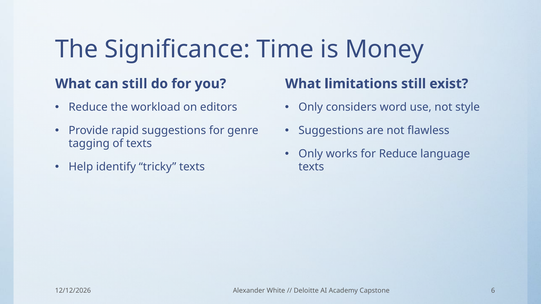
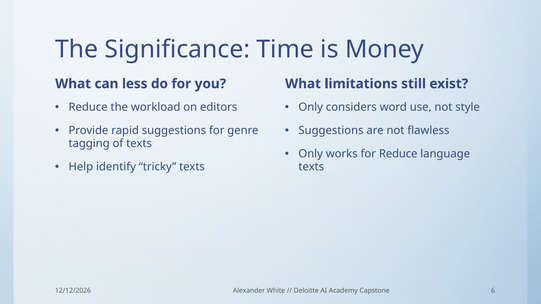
can still: still -> less
